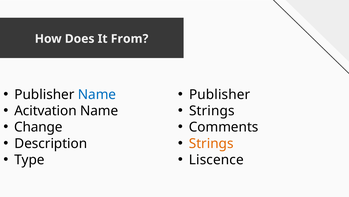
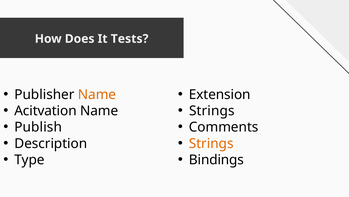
From: From -> Tests
Name at (97, 94) colour: blue -> orange
Publisher at (220, 94): Publisher -> Extension
Change: Change -> Publish
Liscence: Liscence -> Bindings
